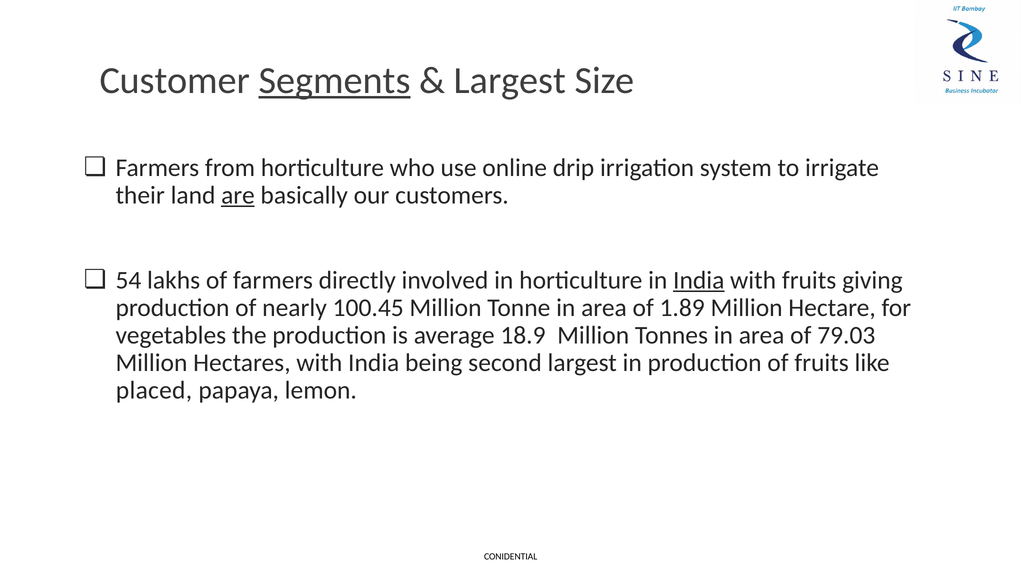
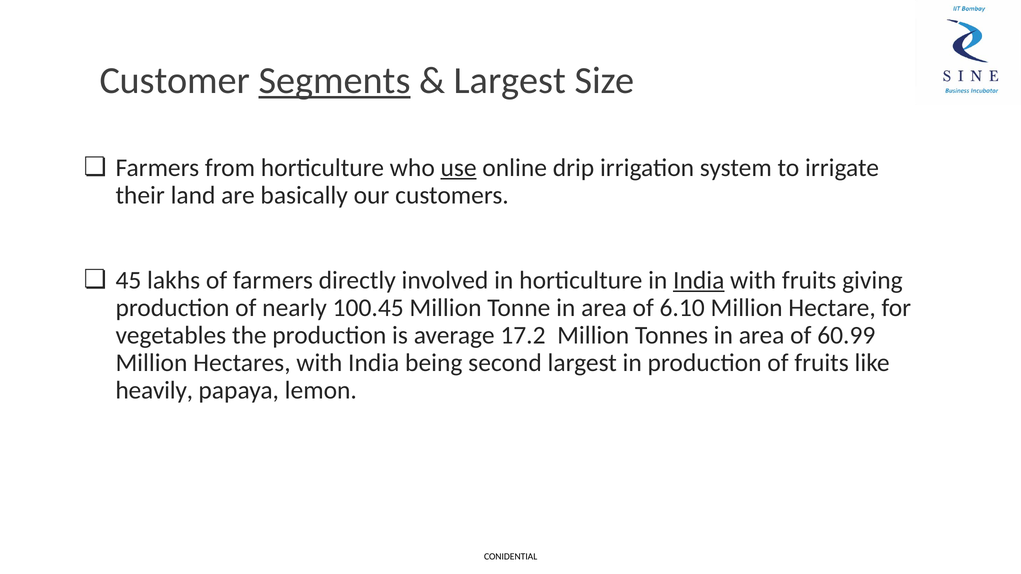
use underline: none -> present
are underline: present -> none
54: 54 -> 45
1.89: 1.89 -> 6.10
18.9: 18.9 -> 17.2
79.03: 79.03 -> 60.99
placed: placed -> heavily
